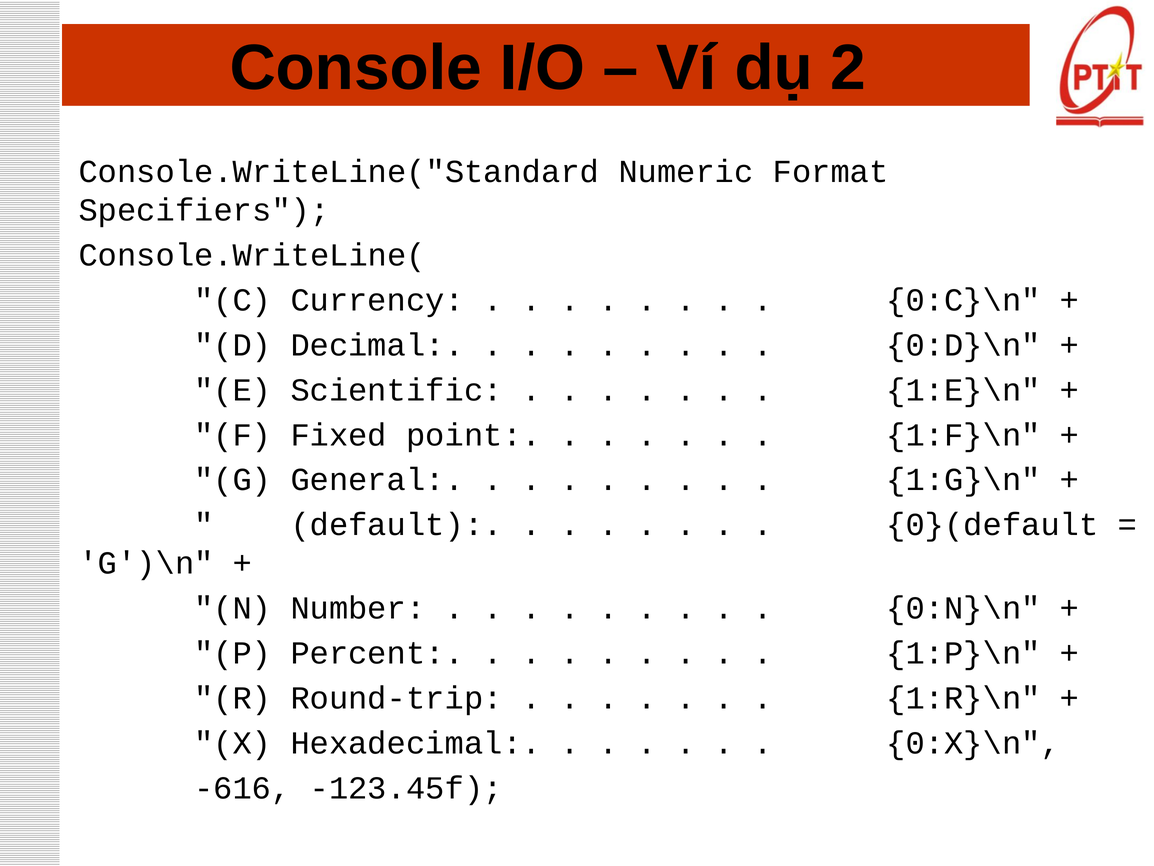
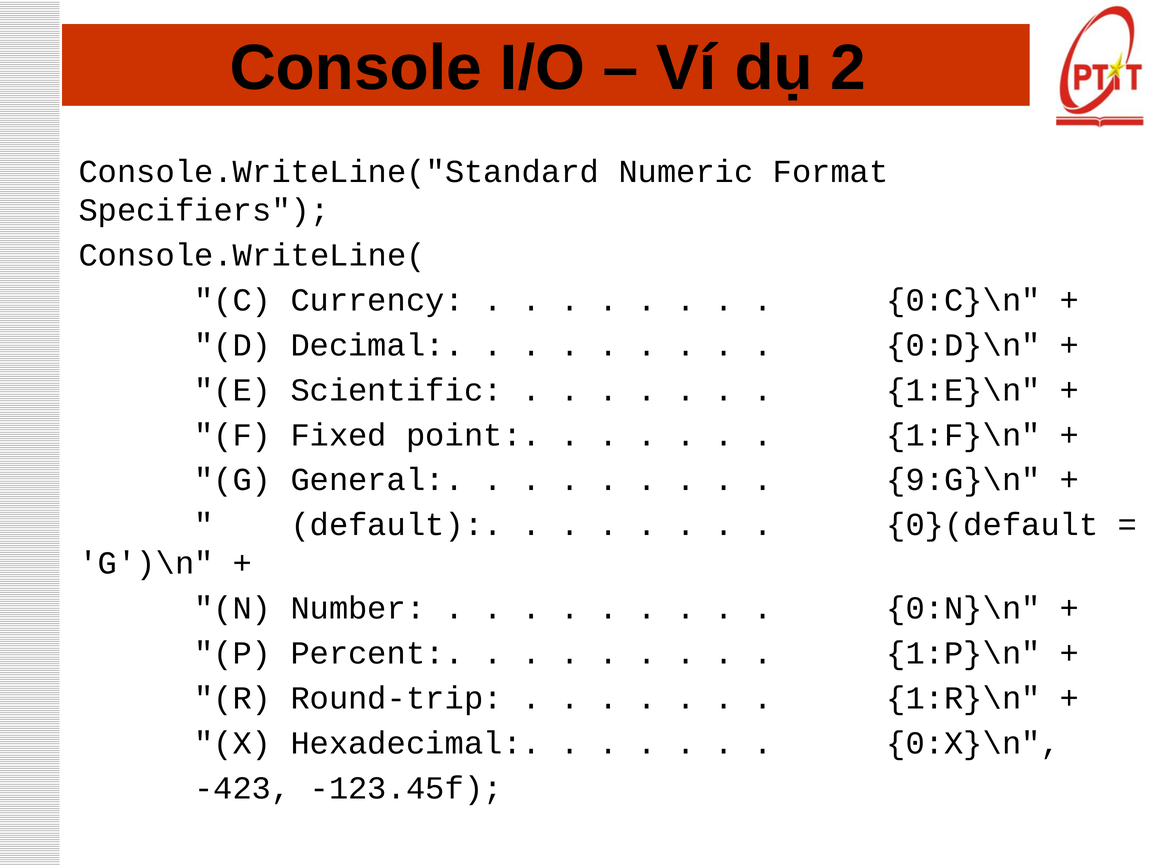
1:G}\n: 1:G}\n -> 9:G}\n
-616: -616 -> -423
